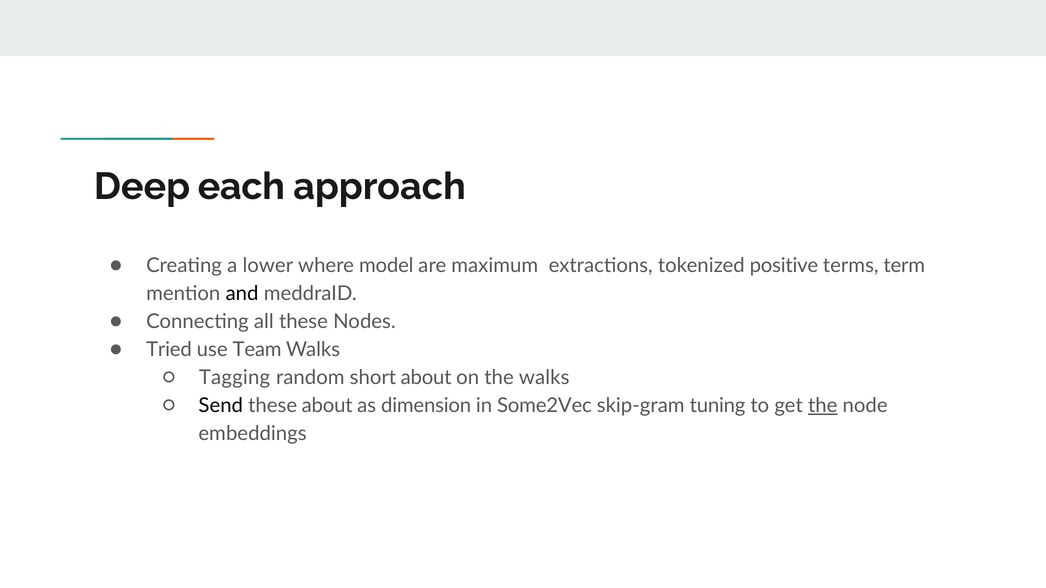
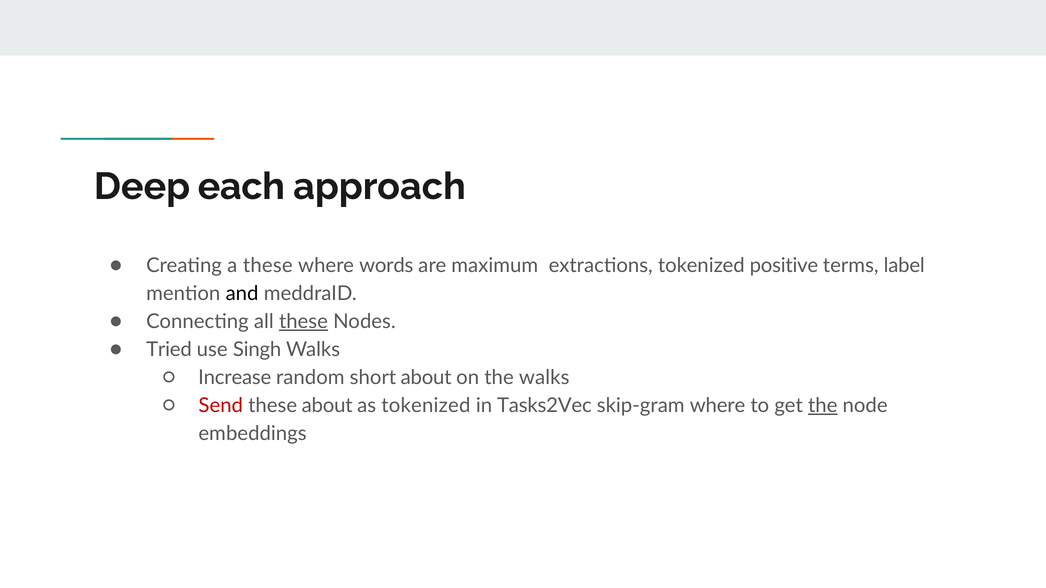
a lower: lower -> these
model: model -> words
term: term -> label
these at (303, 322) underline: none -> present
Team: Team -> Singh
Tagging: Tagging -> Increase
Send colour: black -> red
as dimension: dimension -> tokenized
Some2Vec: Some2Vec -> Tasks2Vec
skip-gram tuning: tuning -> where
